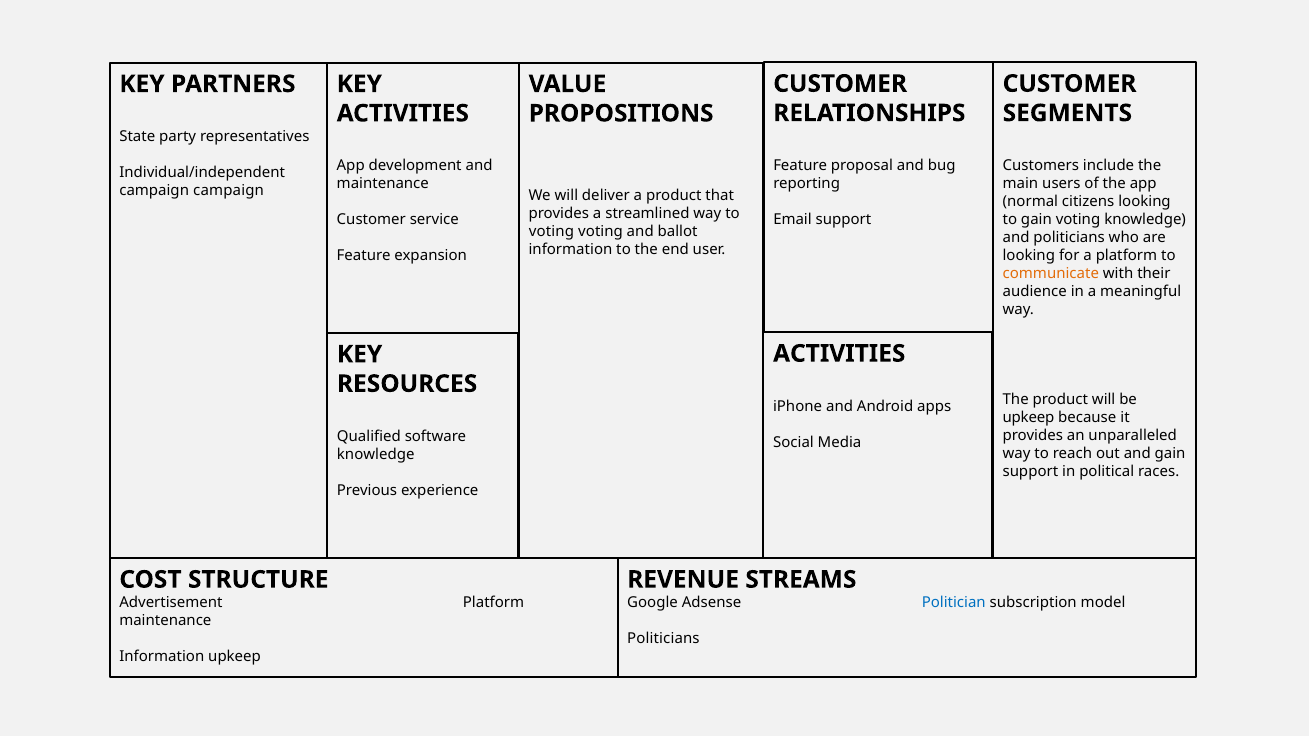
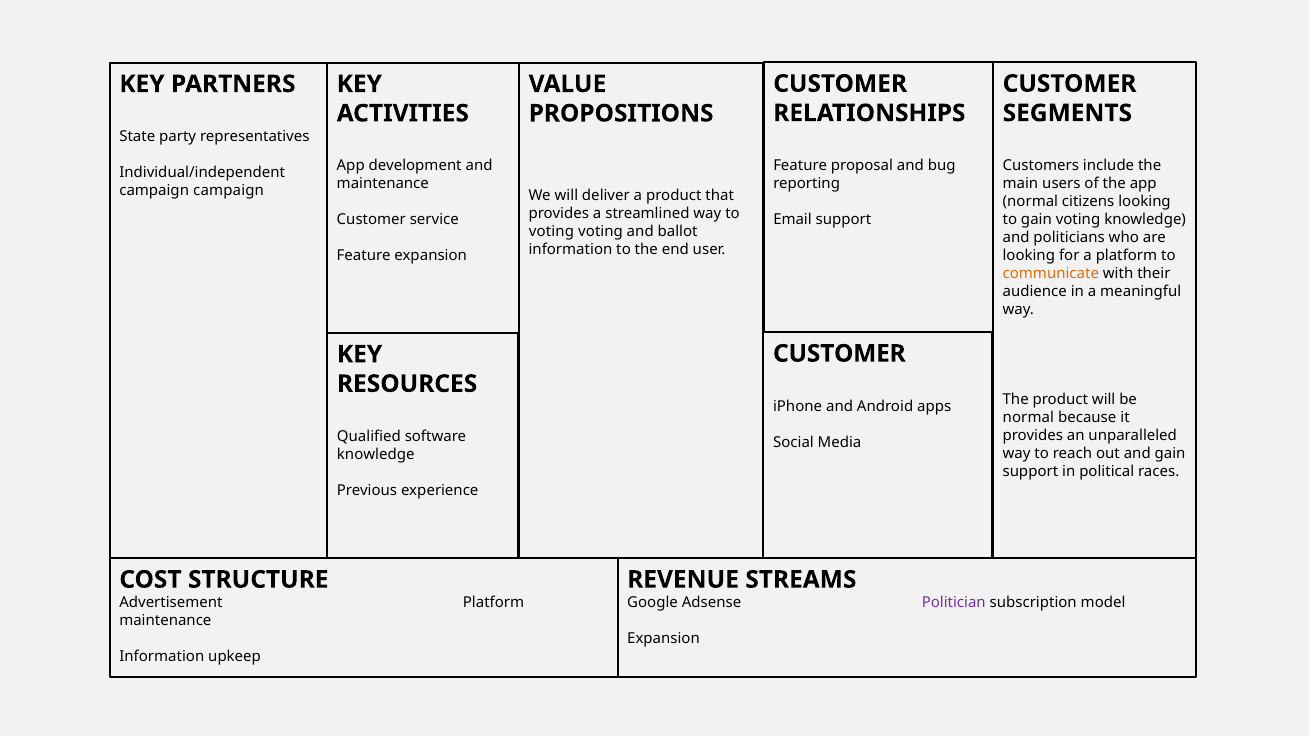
ACTIVITIES at (839, 354): ACTIVITIES -> CUSTOMER
upkeep at (1028, 418): upkeep -> normal
Politician colour: blue -> purple
Politicians at (663, 639): Politicians -> Expansion
